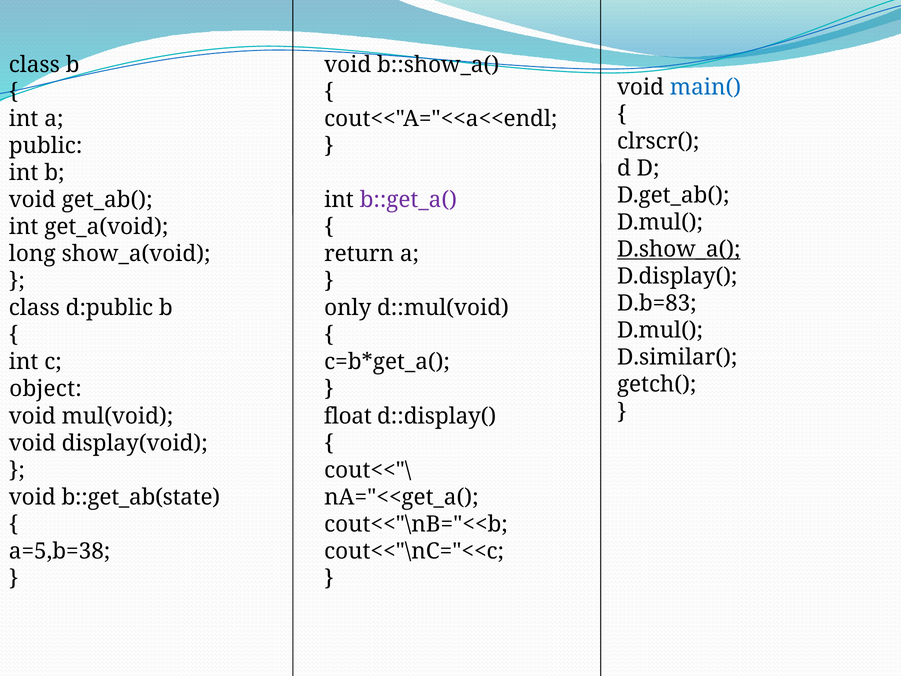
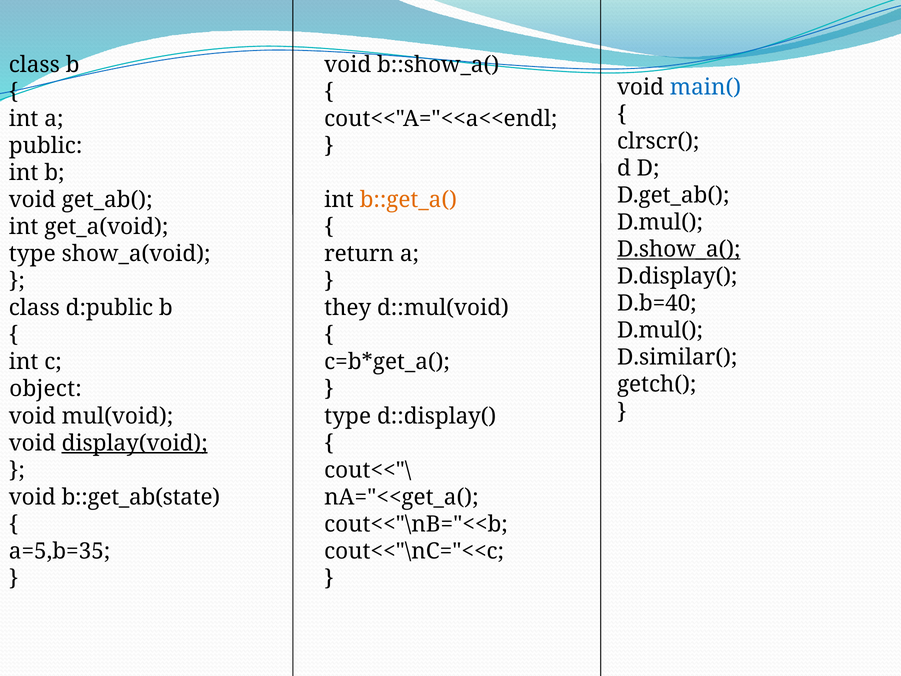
b::get_a( colour: purple -> orange
long at (32, 254): long -> type
D.b=83: D.b=83 -> D.b=40
only: only -> they
float at (348, 416): float -> type
display(void underline: none -> present
a=5,b=38: a=5,b=38 -> a=5,b=35
